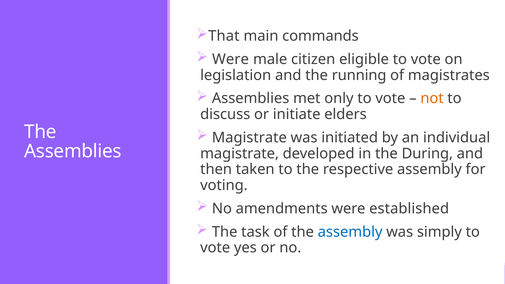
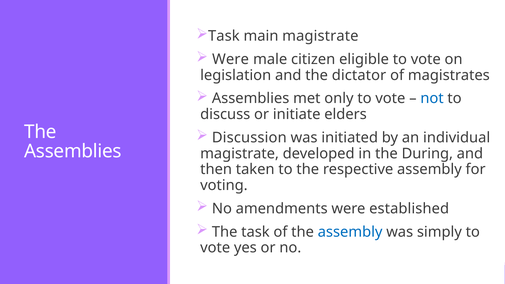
That at (224, 36): That -> Task
main commands: commands -> magistrate
running: running -> dictator
not colour: orange -> blue
Magistrate at (249, 138): Magistrate -> Discussion
